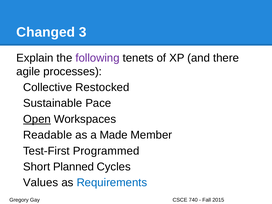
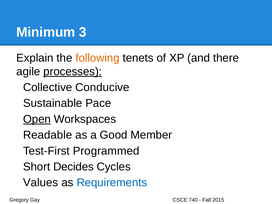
Changed: Changed -> Minimum
following colour: purple -> orange
processes underline: none -> present
Restocked: Restocked -> Conducive
Made: Made -> Good
Planned: Planned -> Decides
